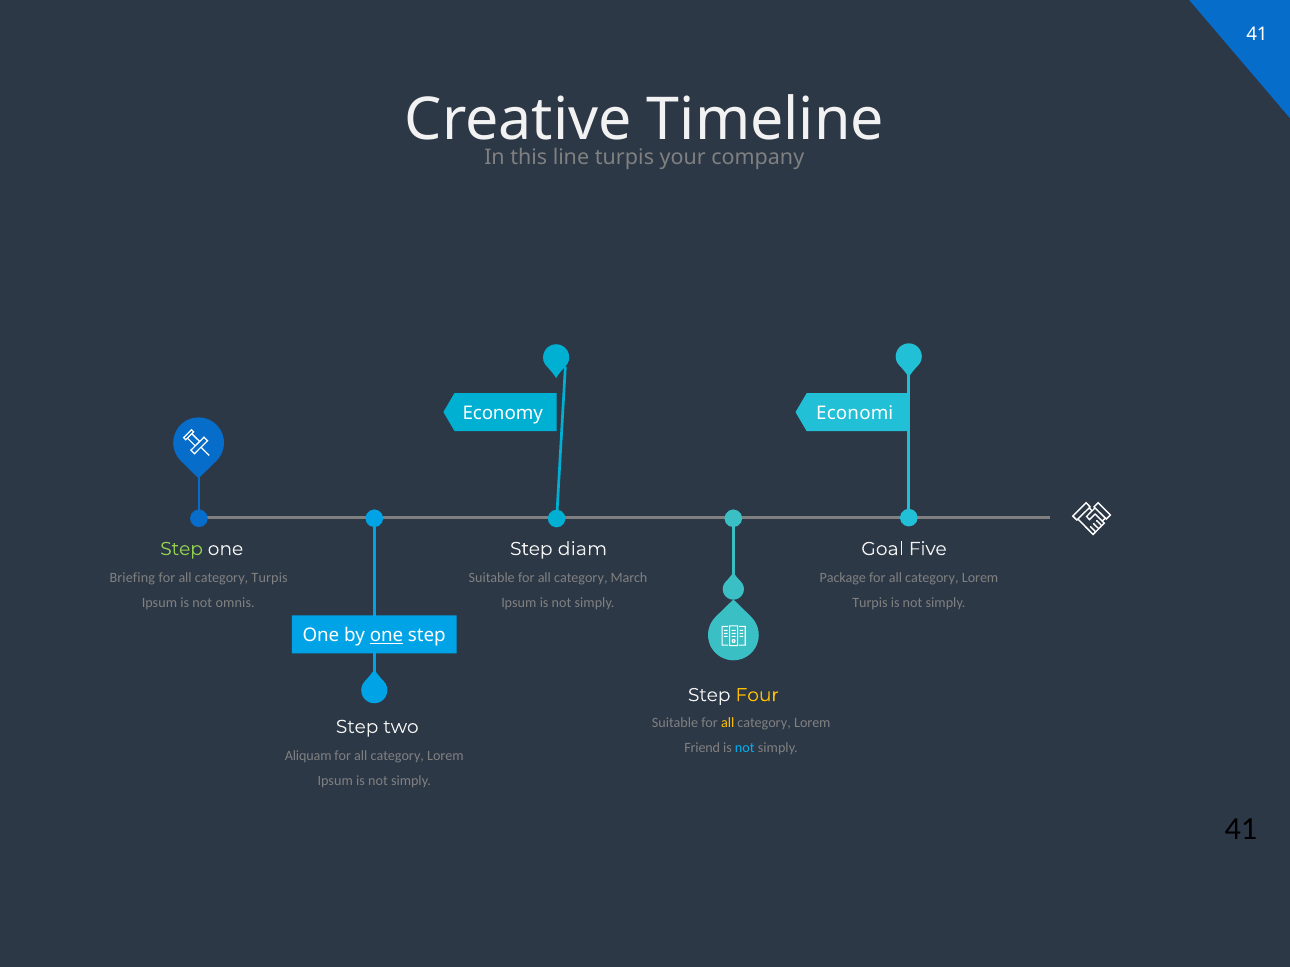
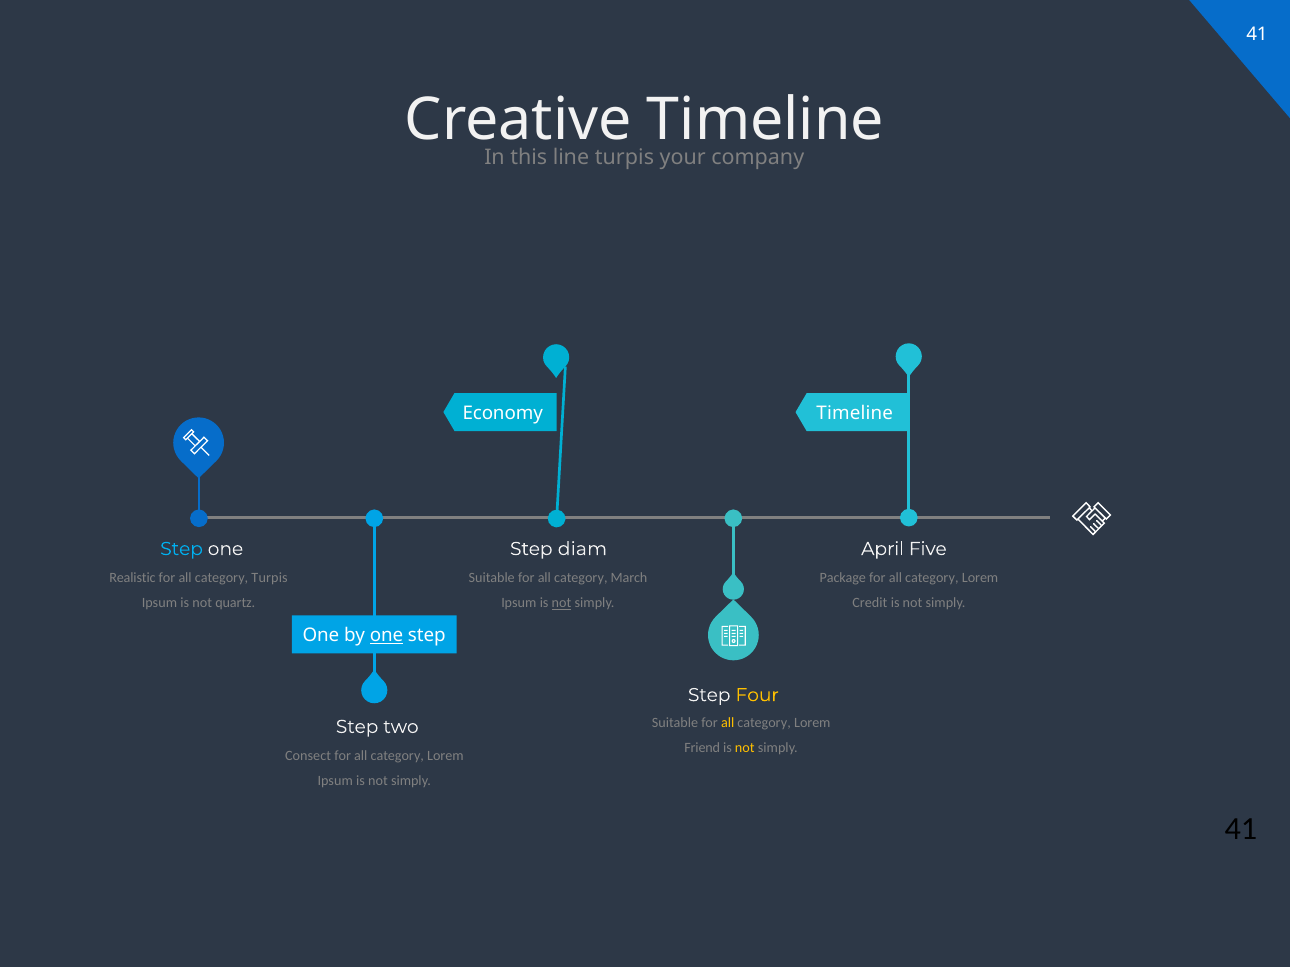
Economi at (855, 414): Economi -> Timeline
Step at (182, 549) colour: light green -> light blue
Goal: Goal -> April
Briefing: Briefing -> Realistic
omnis: omnis -> quartz
not at (561, 603) underline: none -> present
Turpis at (870, 603): Turpis -> Credit
not at (745, 749) colour: light blue -> yellow
Aliquam: Aliquam -> Consect
